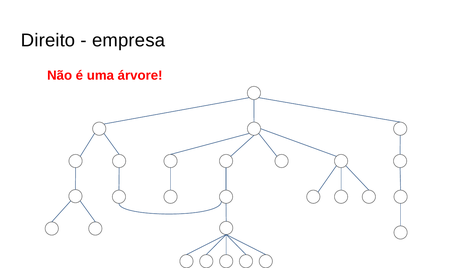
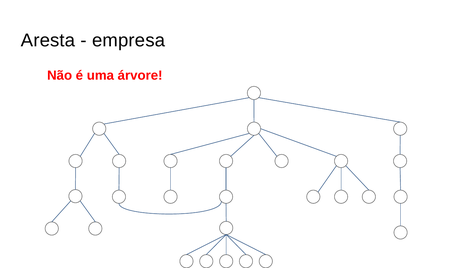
Direito: Direito -> Aresta
